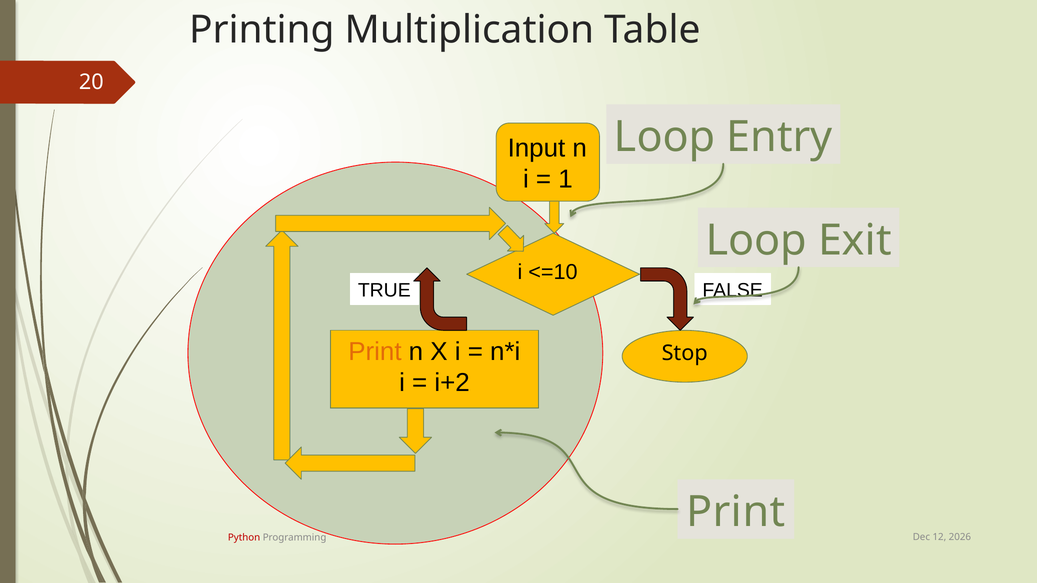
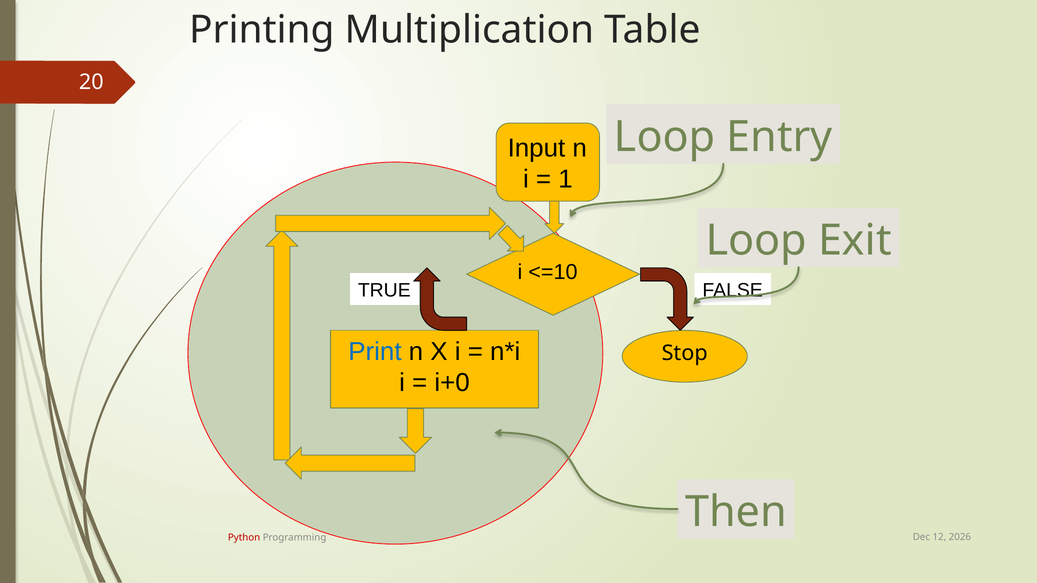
Print at (375, 352) colour: orange -> blue
i+2: i+2 -> i+0
Print at (736, 512): Print -> Then
